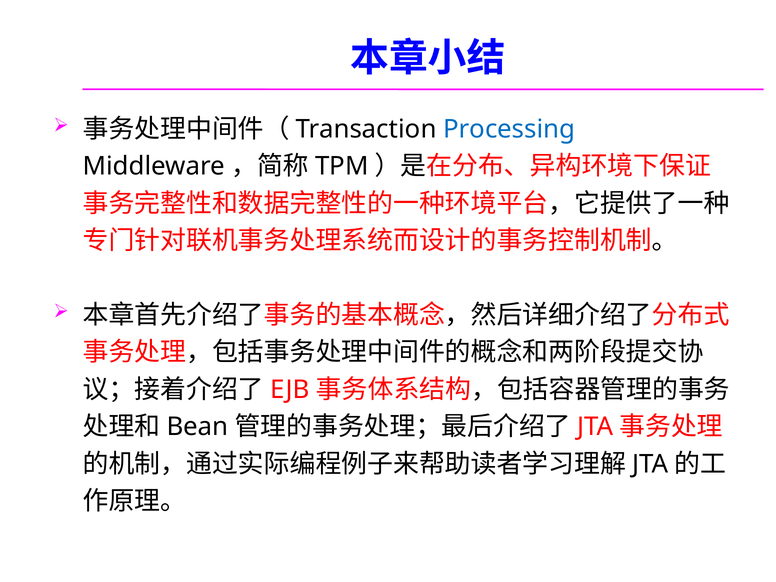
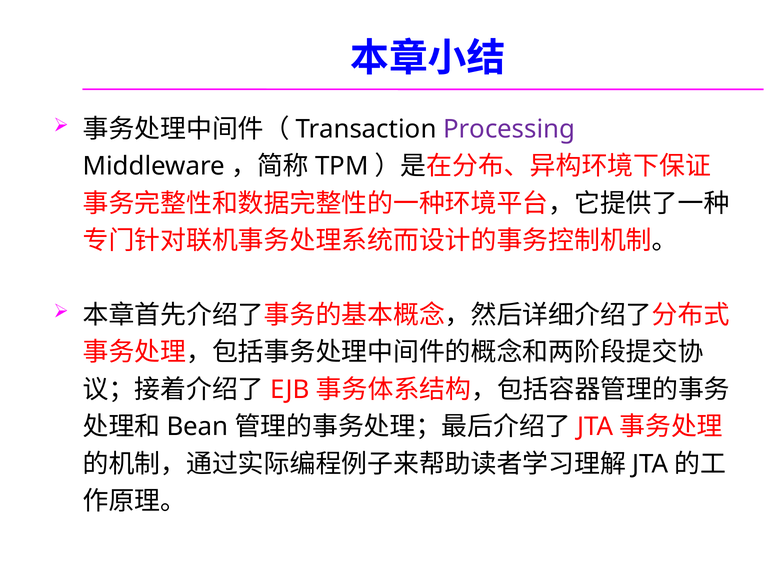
Processing colour: blue -> purple
